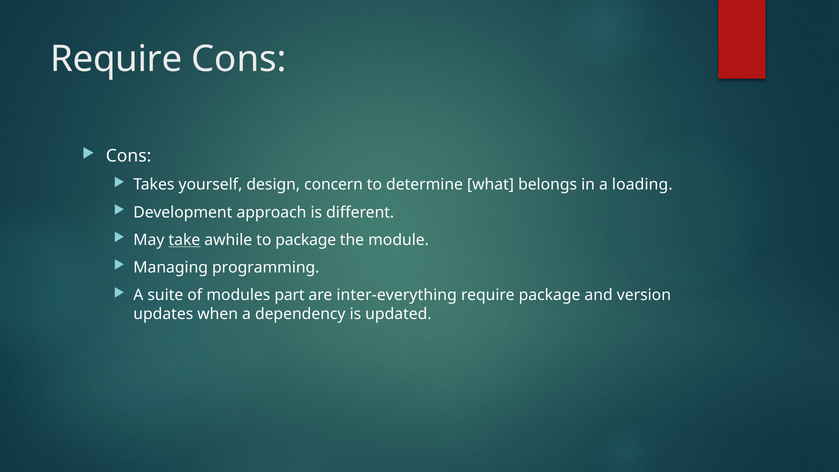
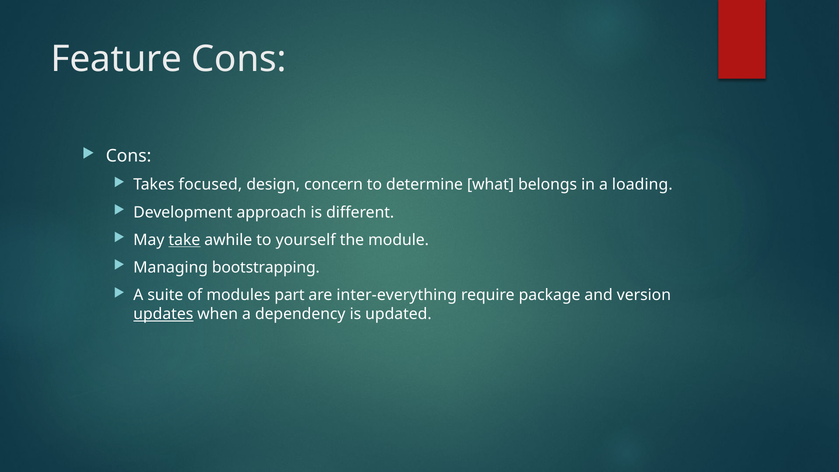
Require at (116, 59): Require -> Feature
yourself: yourself -> focused
to package: package -> yourself
programming: programming -> bootstrapping
updates underline: none -> present
